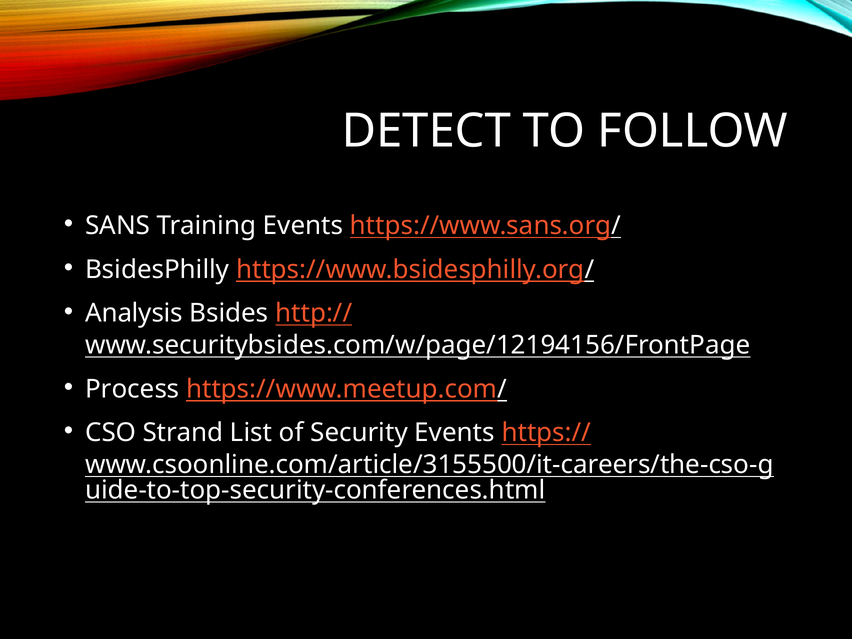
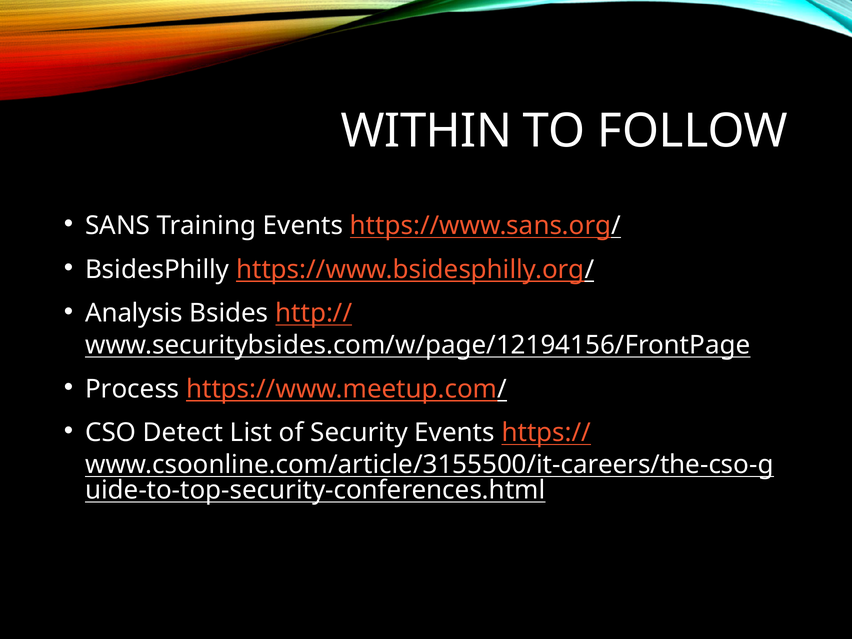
DETECT: DETECT -> WITHIN
Strand: Strand -> Detect
